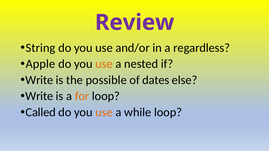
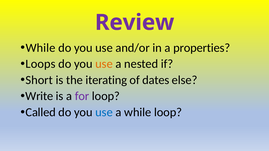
String at (41, 48): String -> While
regardless: regardless -> properties
Apple: Apple -> Loops
Write at (39, 80): Write -> Short
possible: possible -> iterating
for colour: orange -> purple
use at (104, 112) colour: orange -> blue
